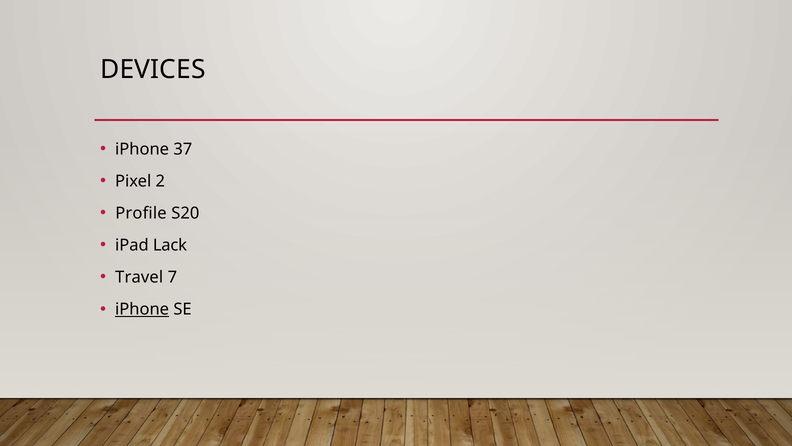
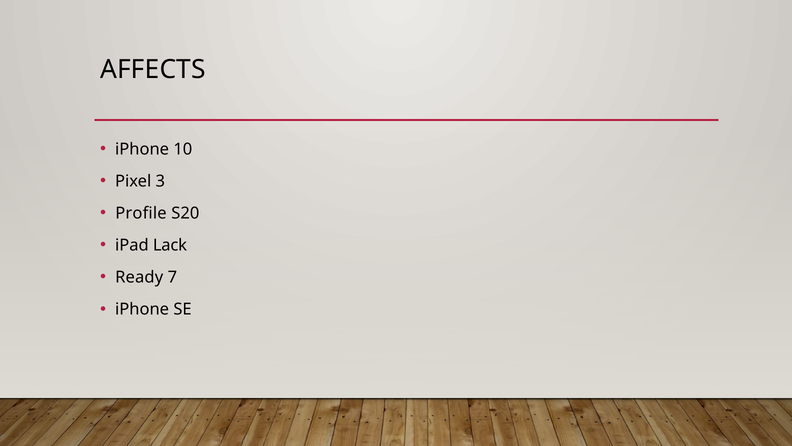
DEVICES: DEVICES -> AFFECTS
37: 37 -> 10
2: 2 -> 3
Travel: Travel -> Ready
iPhone at (142, 309) underline: present -> none
